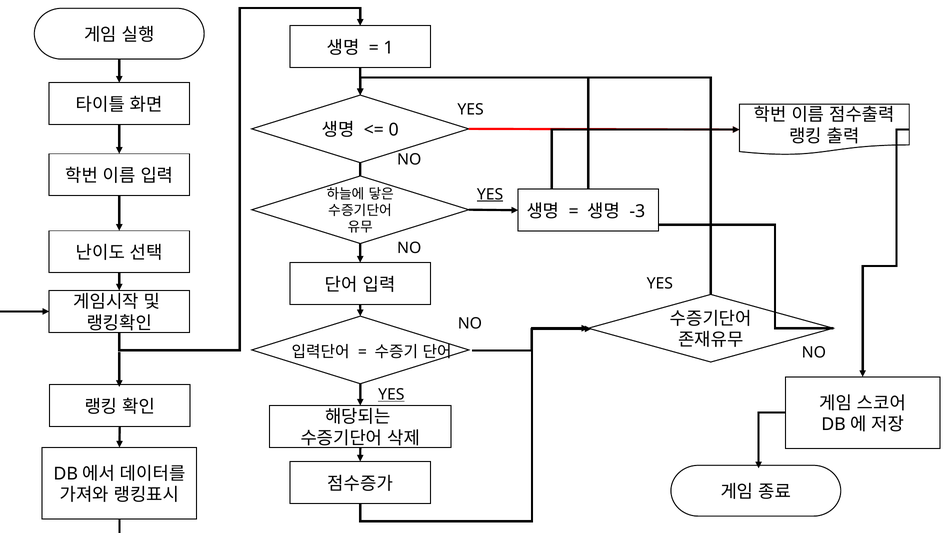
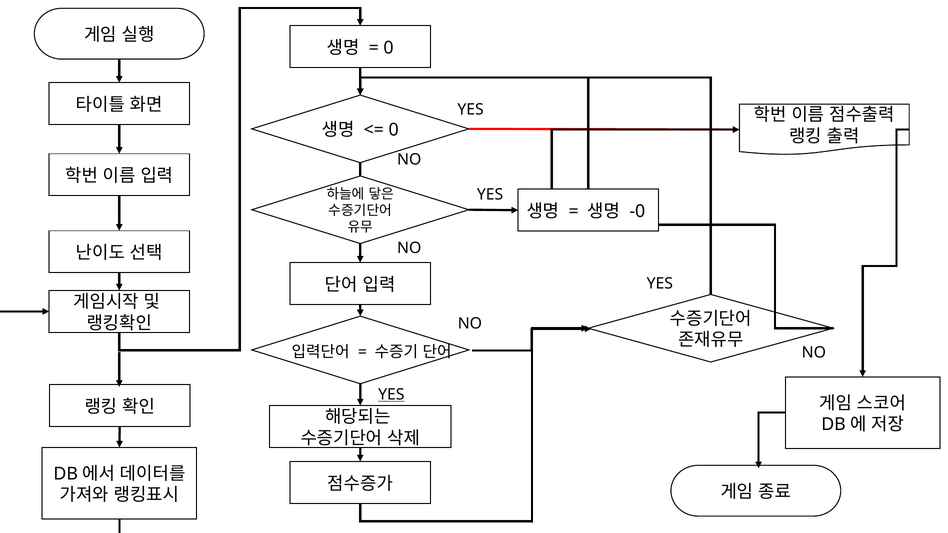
1 at (388, 48): 1 -> 0
YES at (490, 194) underline: present -> none
-3: -3 -> -0
